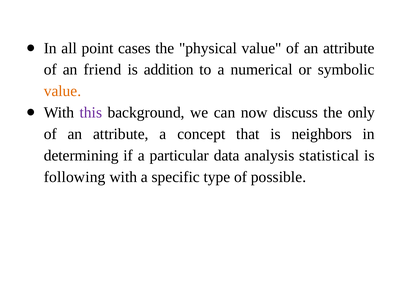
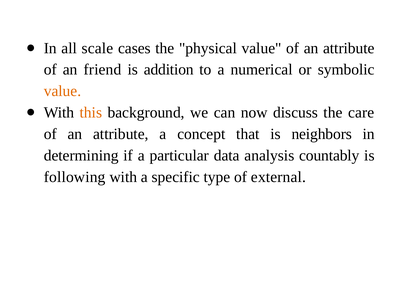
point: point -> scale
this colour: purple -> orange
only: only -> care
statistical: statistical -> countably
possible: possible -> external
